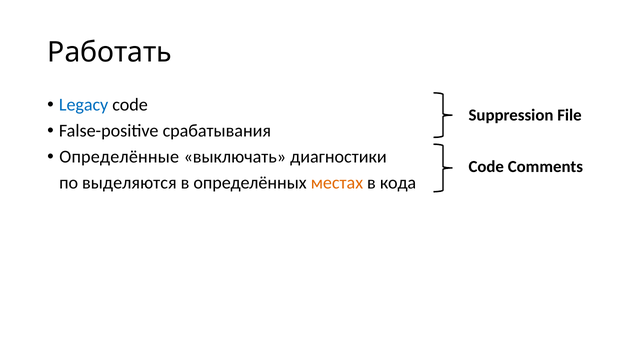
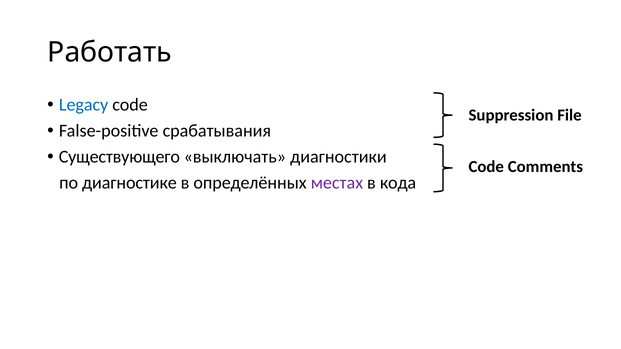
Определённые: Определённые -> Существующего
выделяются: выделяются -> диагностике
местах colour: orange -> purple
